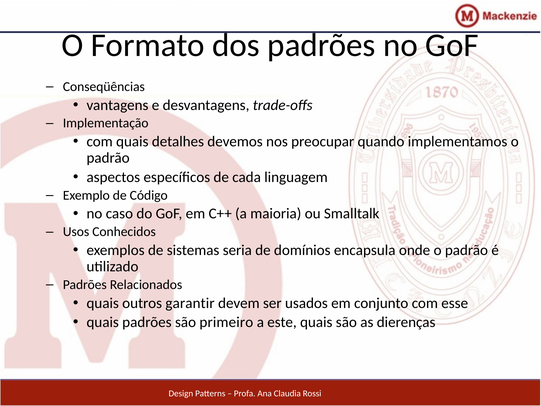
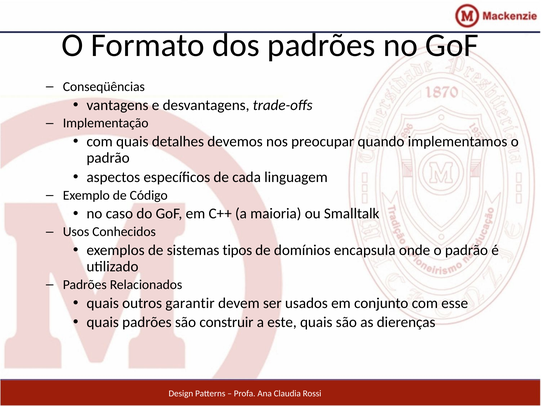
seria: seria -> tipos
primeiro: primeiro -> construir
